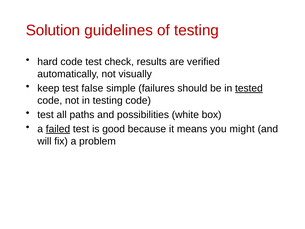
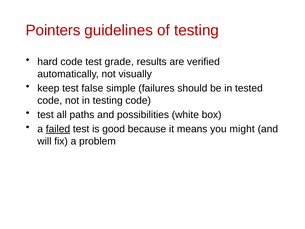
Solution: Solution -> Pointers
check: check -> grade
tested underline: present -> none
